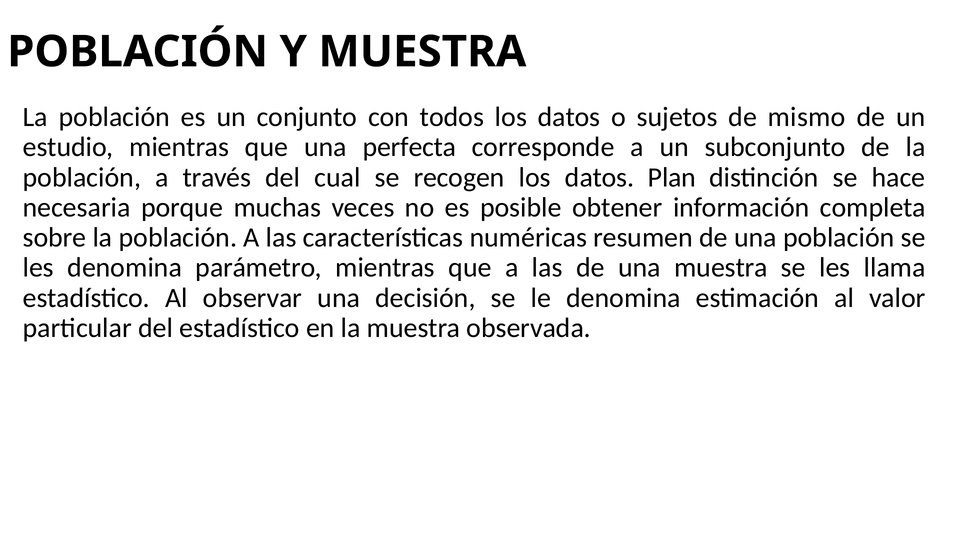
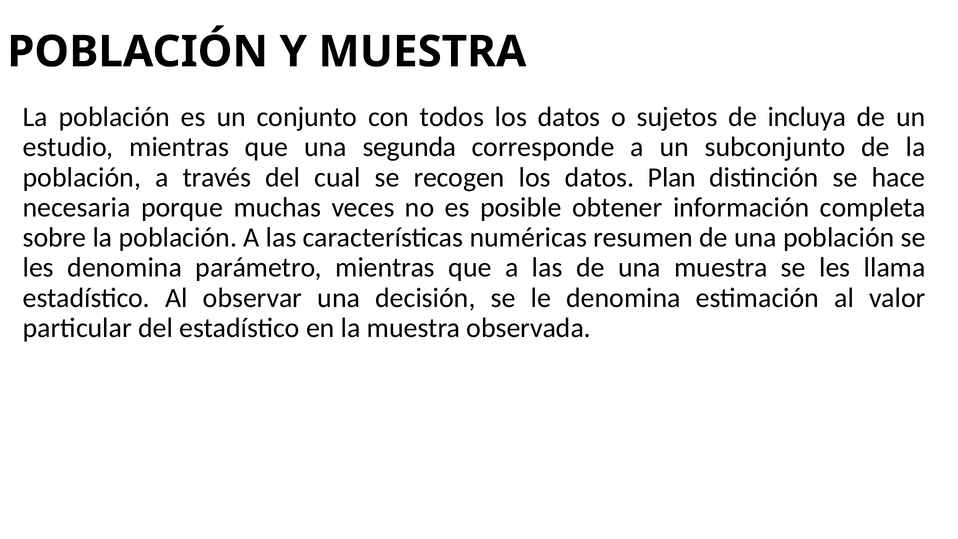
mismo: mismo -> incluya
perfecta: perfecta -> segunda
